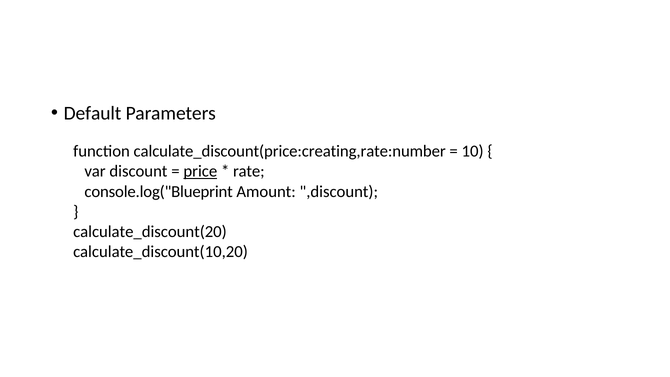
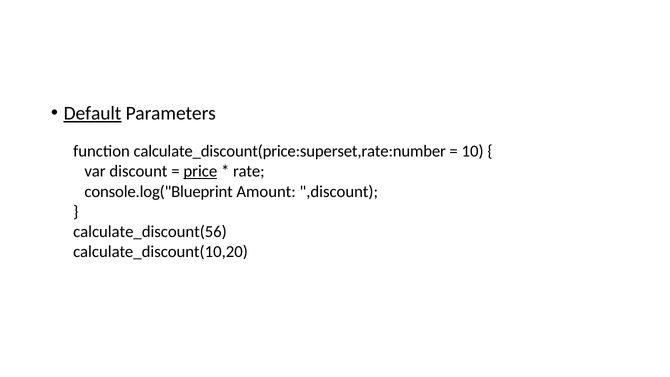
Default underline: none -> present
calculate_discount(price:creating,rate:number: calculate_discount(price:creating,rate:number -> calculate_discount(price:superset,rate:number
calculate_discount(20: calculate_discount(20 -> calculate_discount(56
